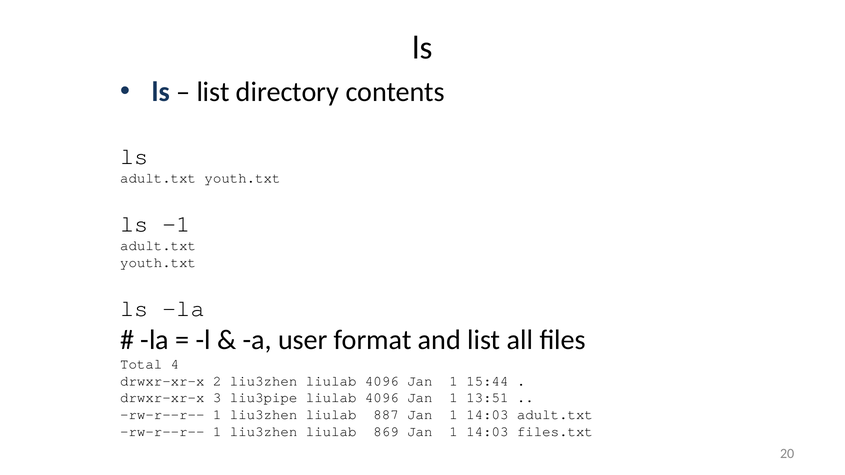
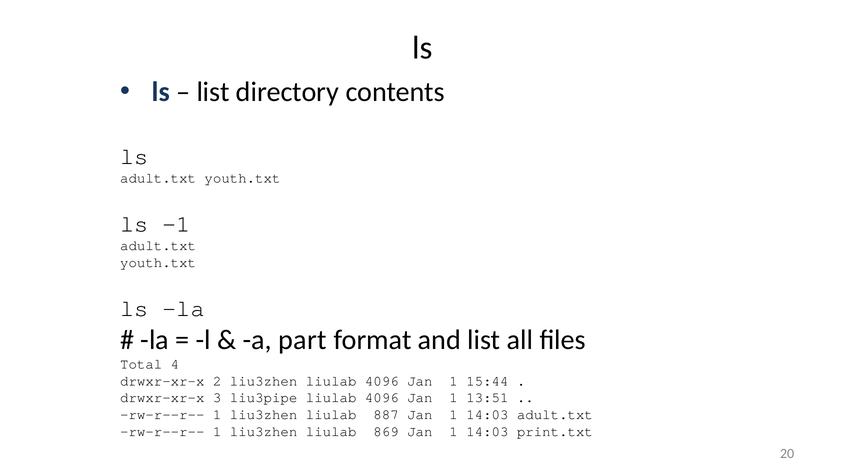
user: user -> part
files.txt: files.txt -> print.txt
